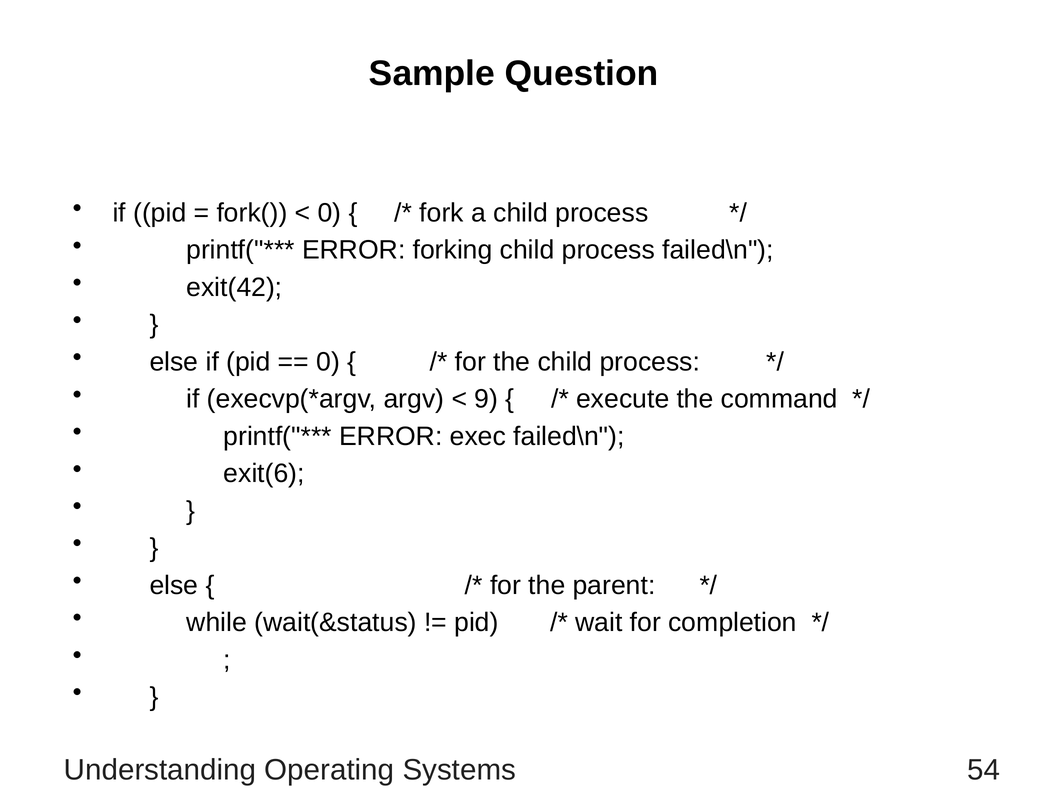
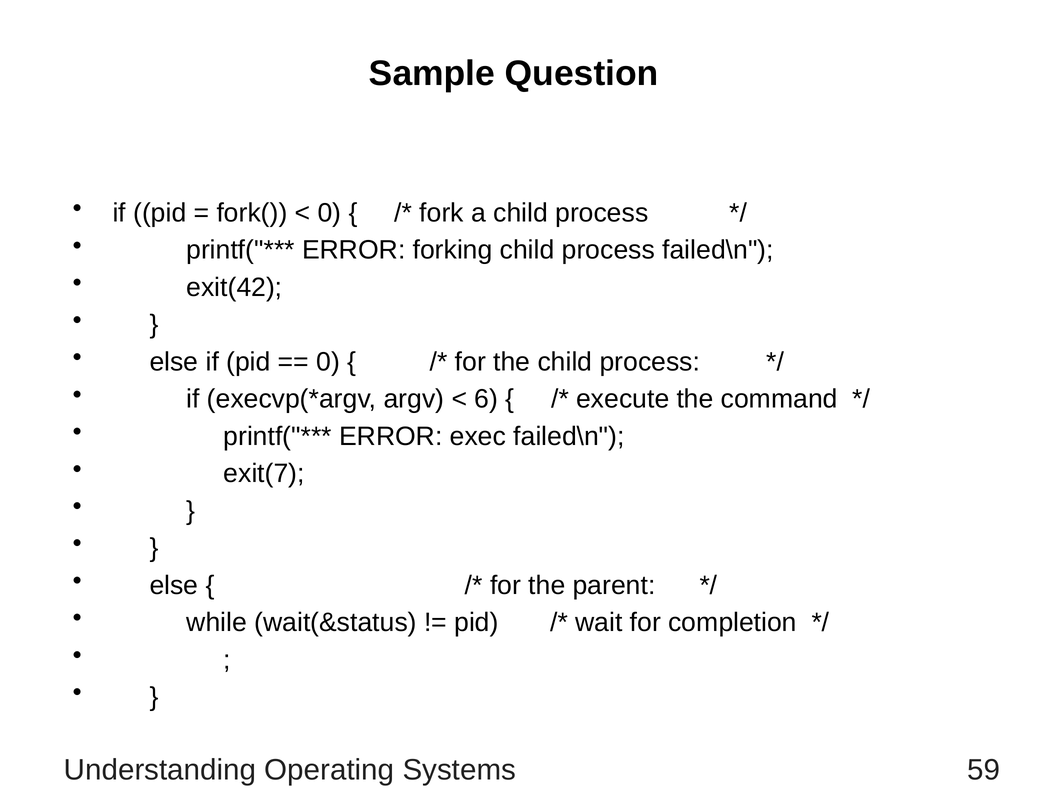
9: 9 -> 6
exit(6: exit(6 -> exit(7
54: 54 -> 59
